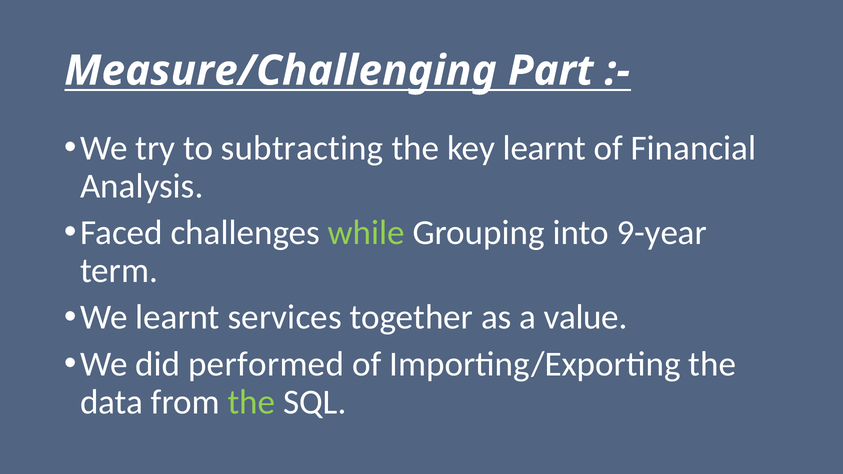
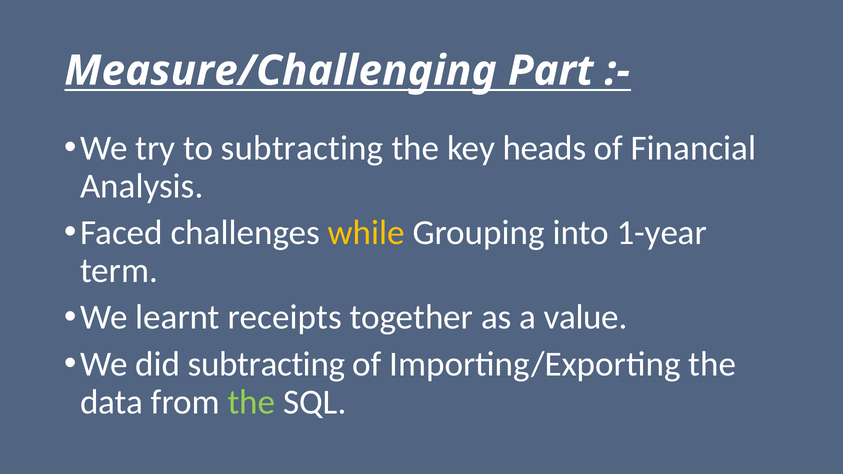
key learnt: learnt -> heads
while colour: light green -> yellow
9-year: 9-year -> 1-year
services: services -> receipts
did performed: performed -> subtracting
